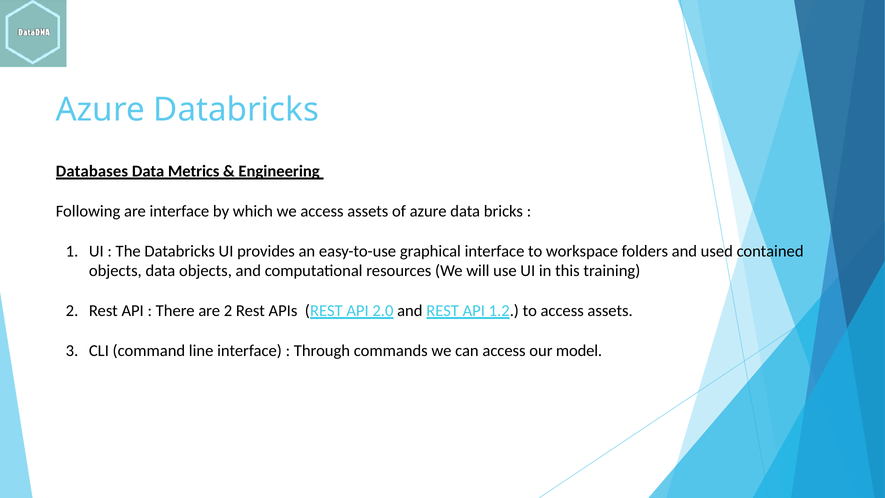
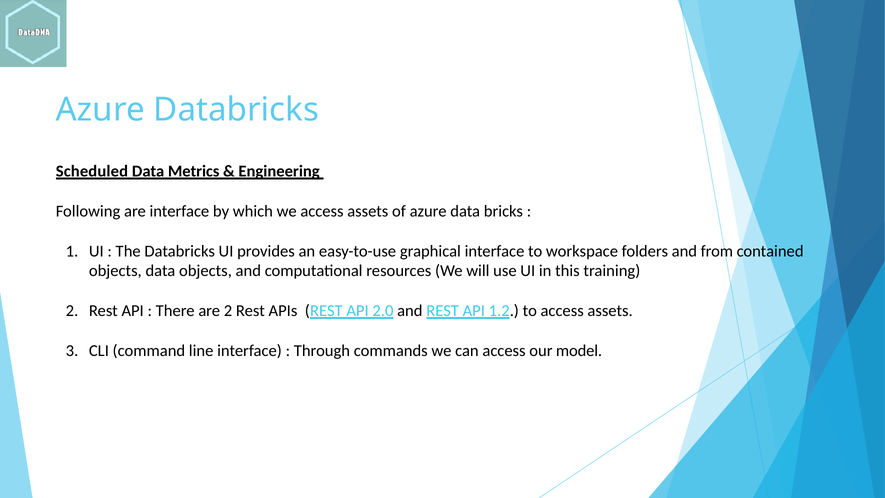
Databases: Databases -> Scheduled
used: used -> from
